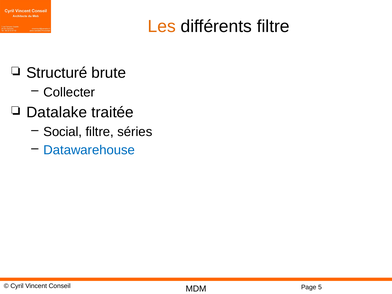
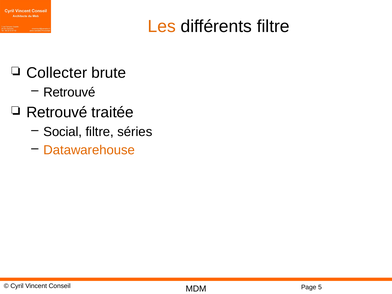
Structuré: Structuré -> Collecter
Collecter at (69, 92): Collecter -> Retrouvé
Datalake at (57, 112): Datalake -> Retrouvé
Datawarehouse colour: blue -> orange
